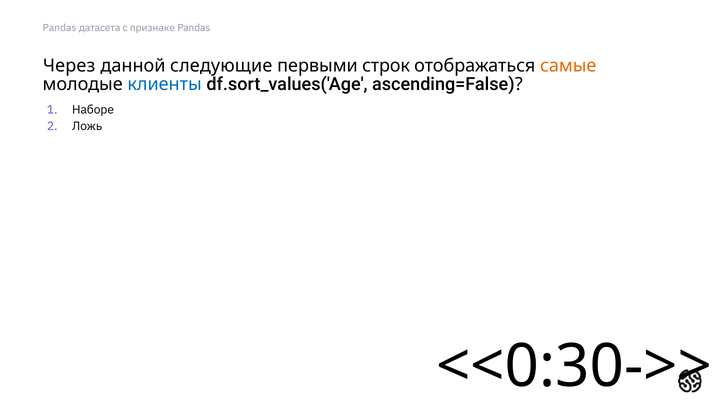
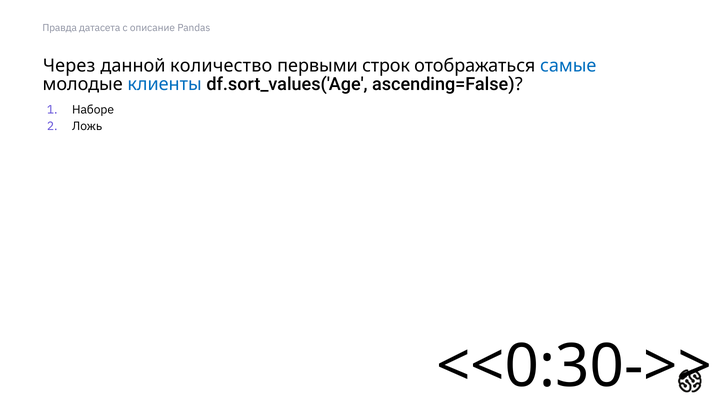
Pandas at (60, 28): Pandas -> Правда
признаке: признаке -> описание
следующие: следующие -> количество
самые colour: orange -> blue
